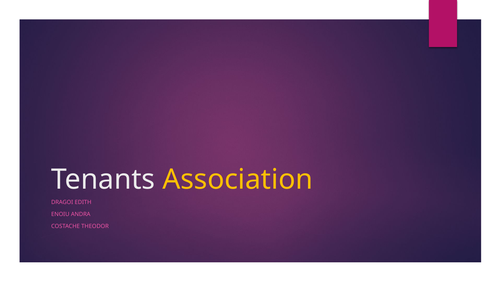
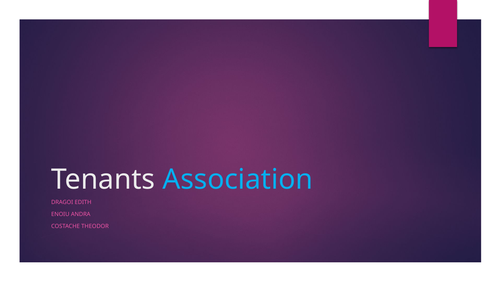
Association colour: yellow -> light blue
